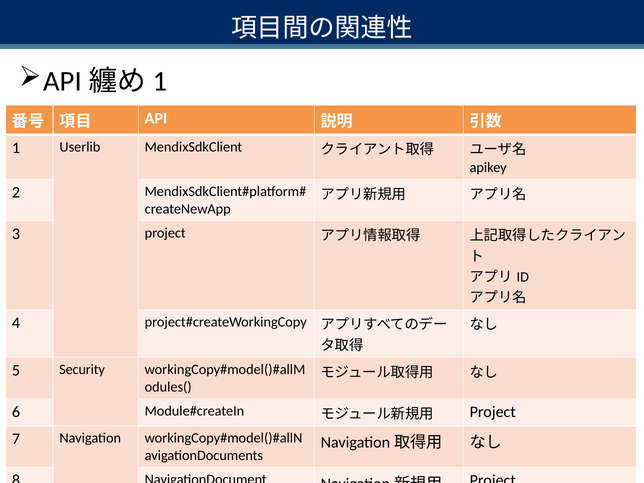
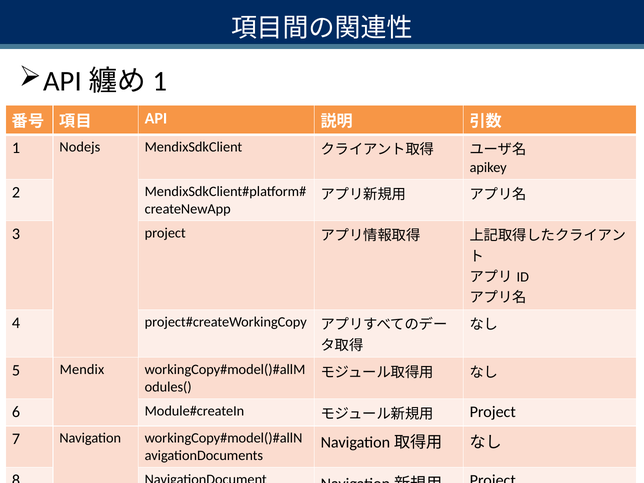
Userlib: Userlib -> Nodejs
Security: Security -> Mendix
